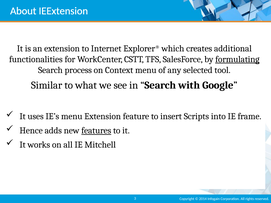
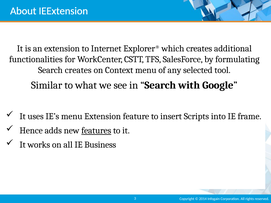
formulating underline: present -> none
Search process: process -> creates
Mitchell: Mitchell -> Business
